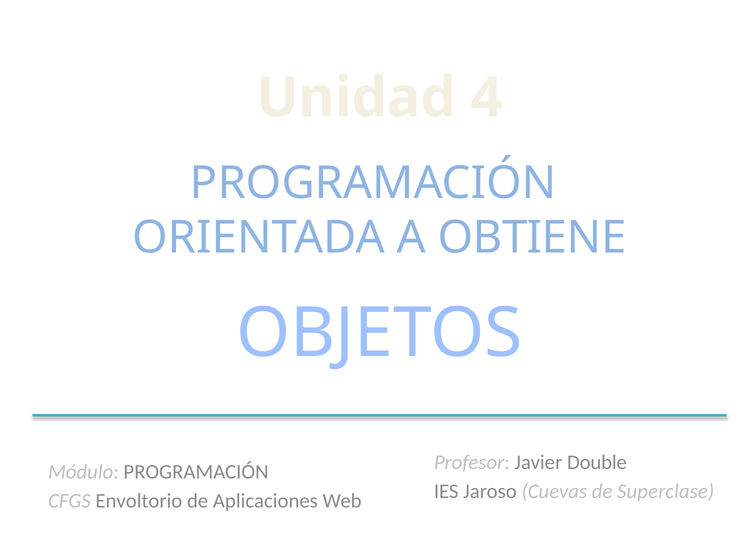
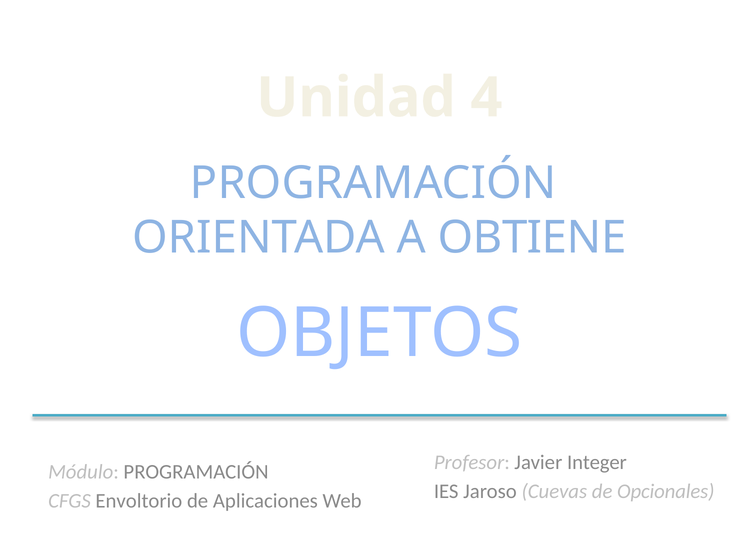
Double: Double -> Integer
Superclase: Superclase -> Opcionales
